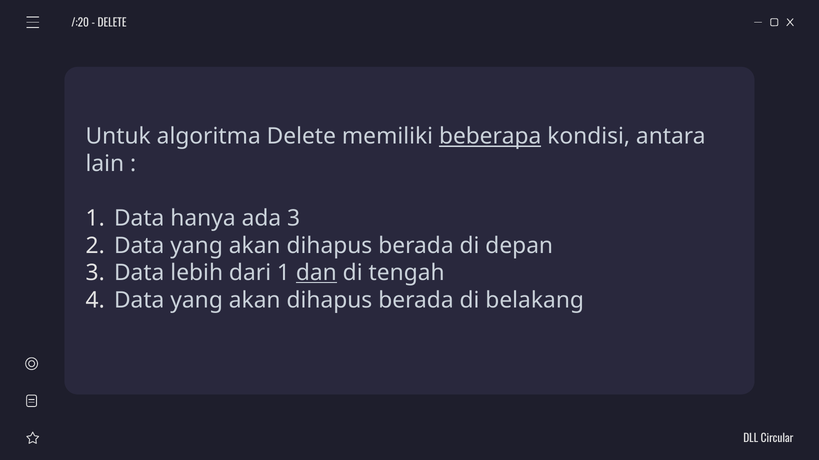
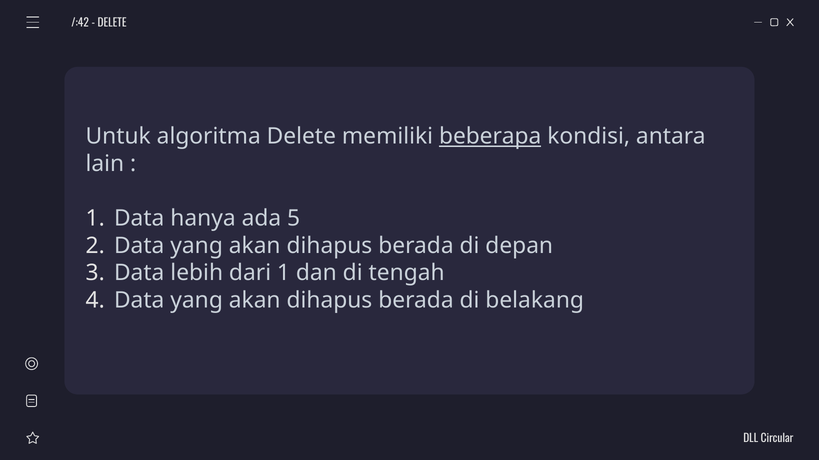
/:20: /:20 -> /:42
ada 3: 3 -> 5
dan underline: present -> none
